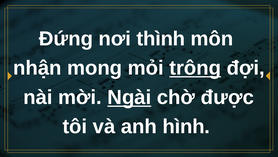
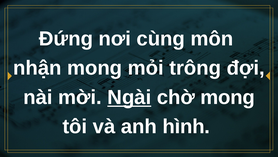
thình: thình -> cùng
trông underline: present -> none
chờ được: được -> mong
